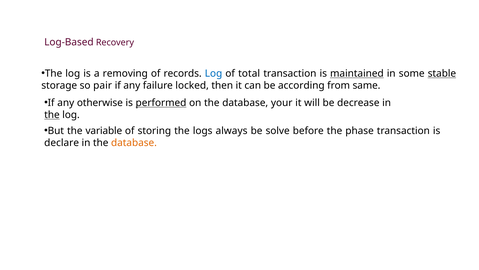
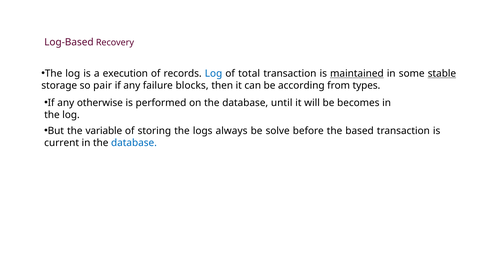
removing: removing -> execution
locked: locked -> blocks
same: same -> types
performed underline: present -> none
your: your -> until
decrease: decrease -> becomes
the at (52, 115) underline: present -> none
phase: phase -> based
declare: declare -> current
database at (134, 142) colour: orange -> blue
